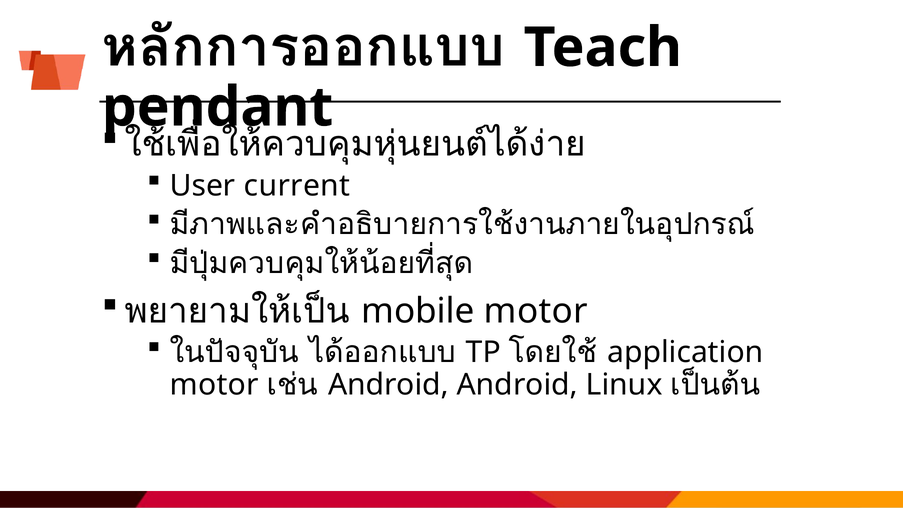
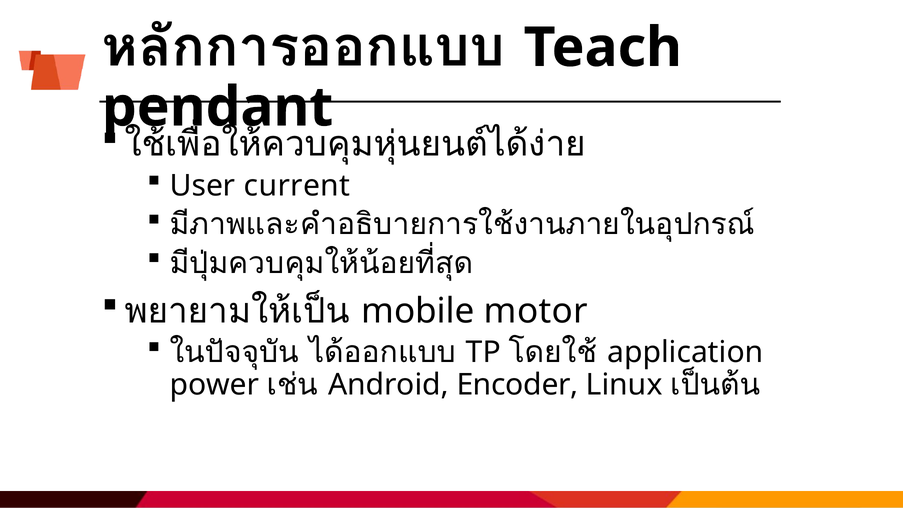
motor at (214, 385): motor -> power
Android Android: Android -> Encoder
